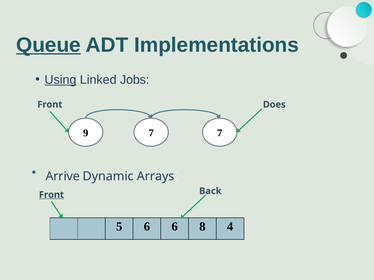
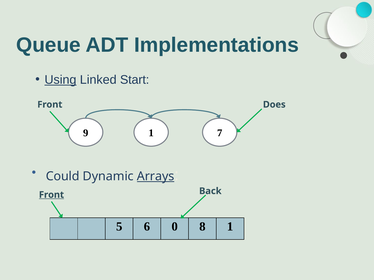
Queue underline: present -> none
Jobs: Jobs -> Start
9 7: 7 -> 1
Arrive: Arrive -> Could
Arrays underline: none -> present
6 6: 6 -> 0
8 4: 4 -> 1
